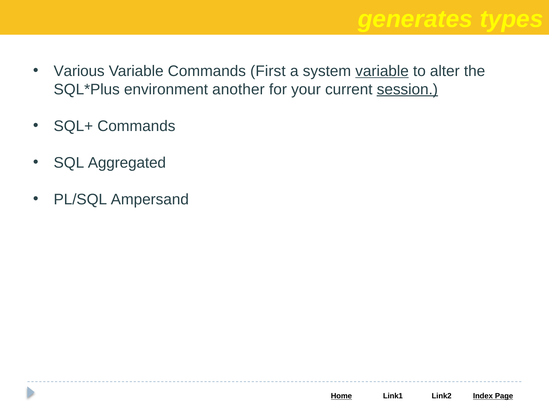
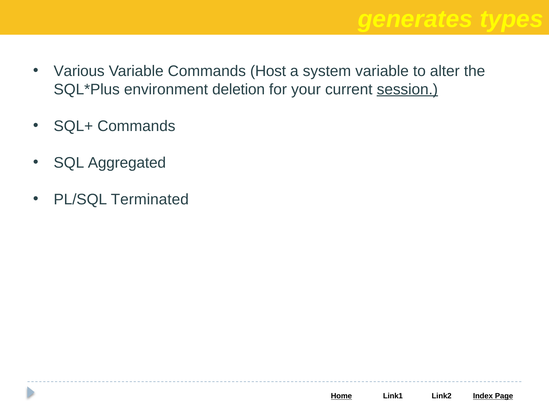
First: First -> Host
variable at (382, 71) underline: present -> none
another: another -> deletion
Ampersand: Ampersand -> Terminated
